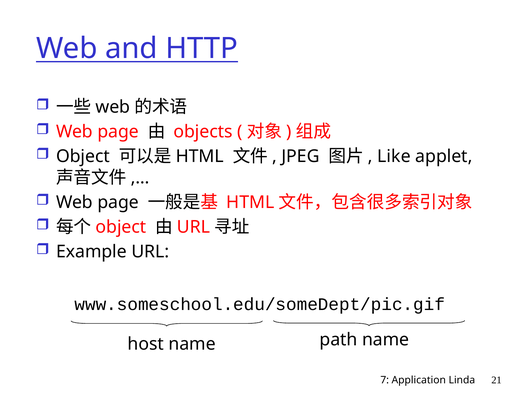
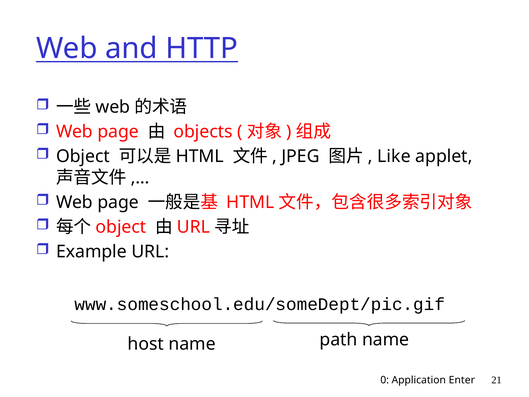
7: 7 -> 0
Linda: Linda -> Enter
